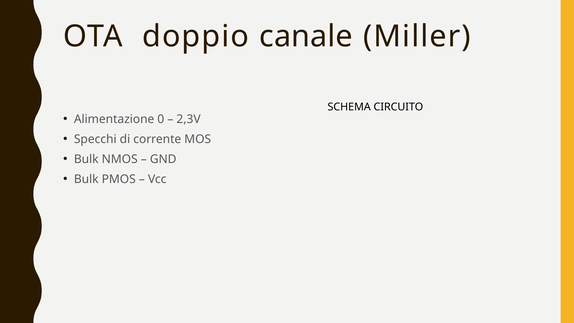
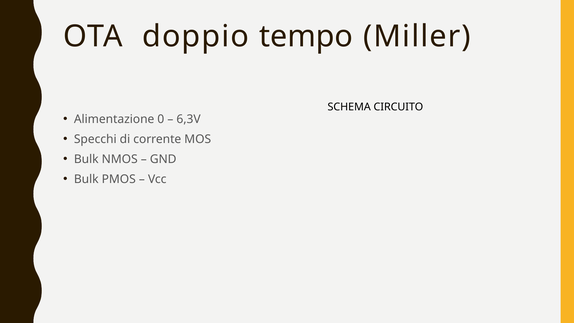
canale: canale -> tempo
2,3V: 2,3V -> 6,3V
